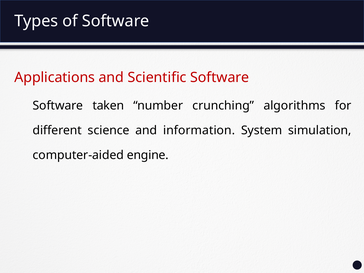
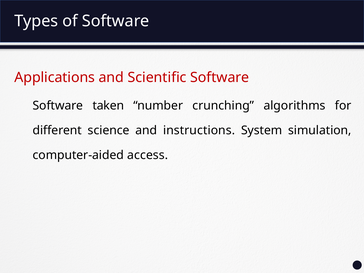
information: information -> instructions
engine: engine -> access
